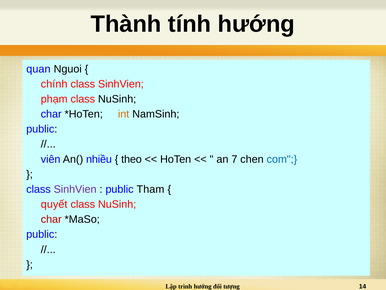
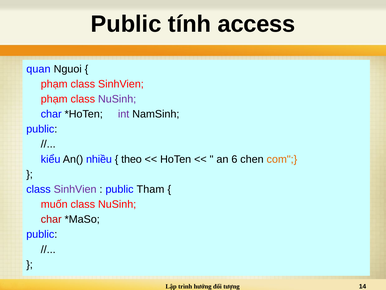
Thành at (126, 24): Thành -> Public
tính hướng: hướng -> access
chính at (54, 84): chính -> phạm
NuSinh at (117, 99) colour: black -> purple
int colour: orange -> purple
viên: viên -> kiểu
7: 7 -> 6
com colour: blue -> orange
quyết: quyết -> muốn
